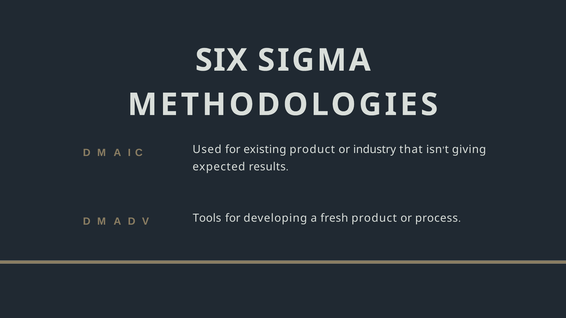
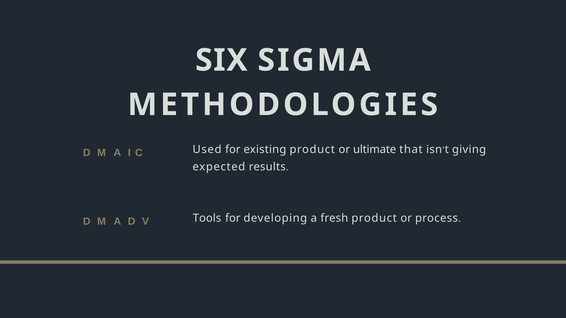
industry: industry -> ultimate
